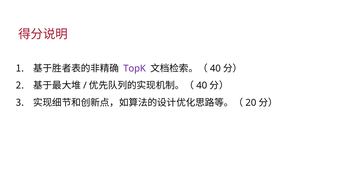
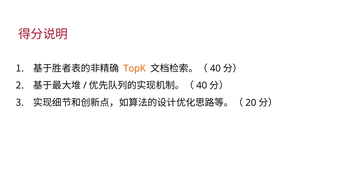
TopK colour: purple -> orange
